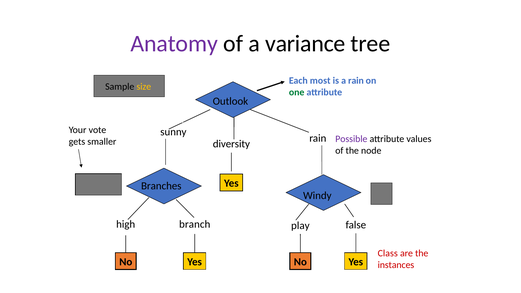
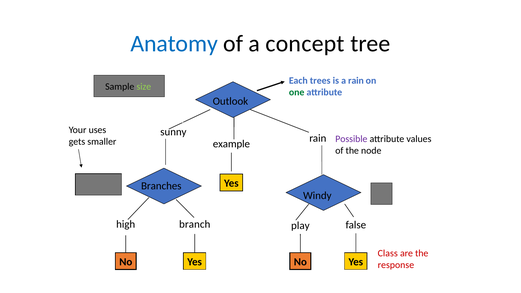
Anatomy colour: purple -> blue
variance: variance -> concept
most: most -> trees
size colour: yellow -> light green
vote: vote -> uses
diversity: diversity -> example
instances: instances -> response
